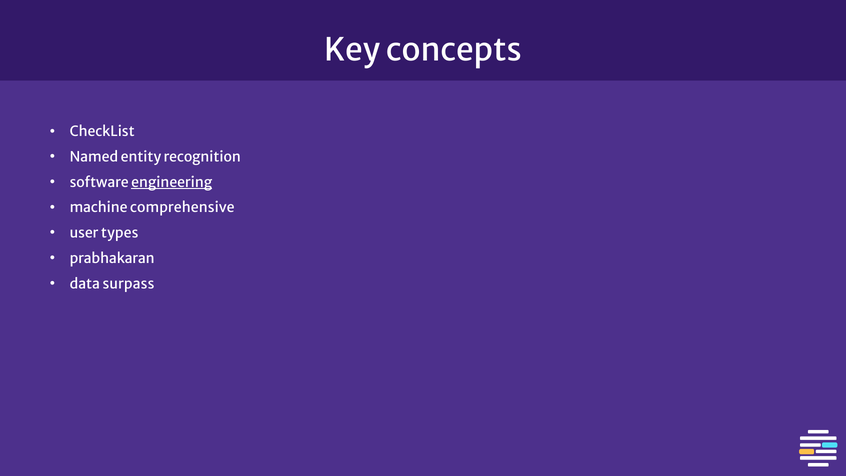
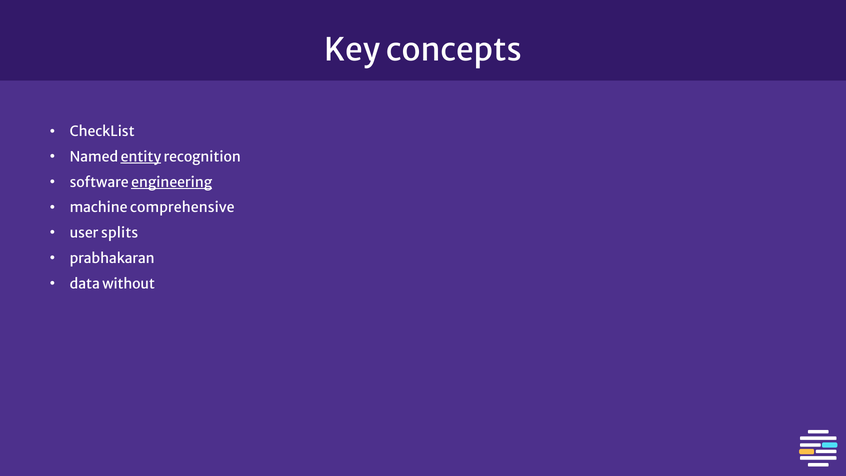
entity underline: none -> present
types: types -> splits
surpass: surpass -> without
